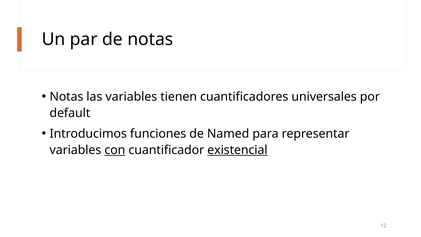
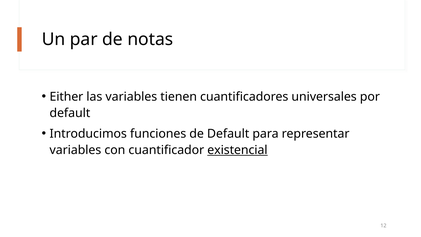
Notas at (66, 97): Notas -> Either
de Named: Named -> Default
con underline: present -> none
